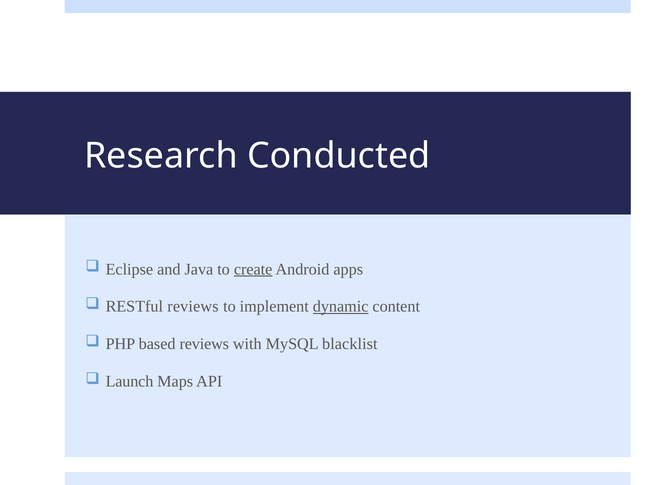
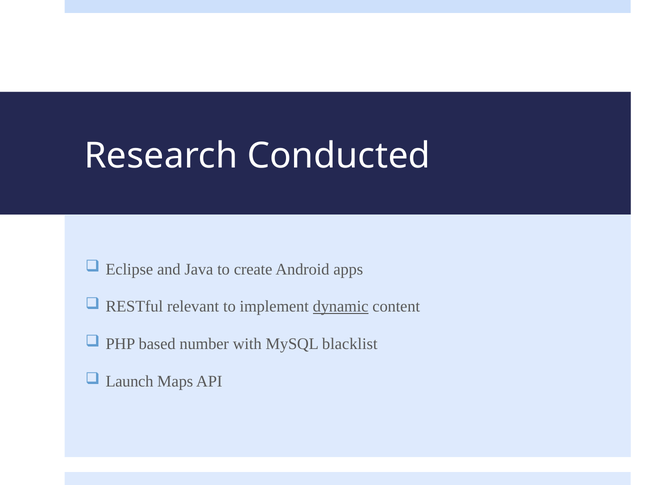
create underline: present -> none
RESTful reviews: reviews -> relevant
based reviews: reviews -> number
